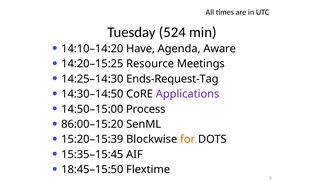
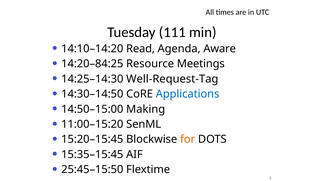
524: 524 -> 111
Have: Have -> Read
14:20–15:25: 14:20–15:25 -> 14:20–84:25
Ends-Request-Tag: Ends-Request-Tag -> Well-Request-Tag
Applications colour: purple -> blue
Process: Process -> Making
86:00–15:20: 86:00–15:20 -> 11:00–15:20
15:20–15:39: 15:20–15:39 -> 15:20–15:45
18:45–15:50: 18:45–15:50 -> 25:45–15:50
